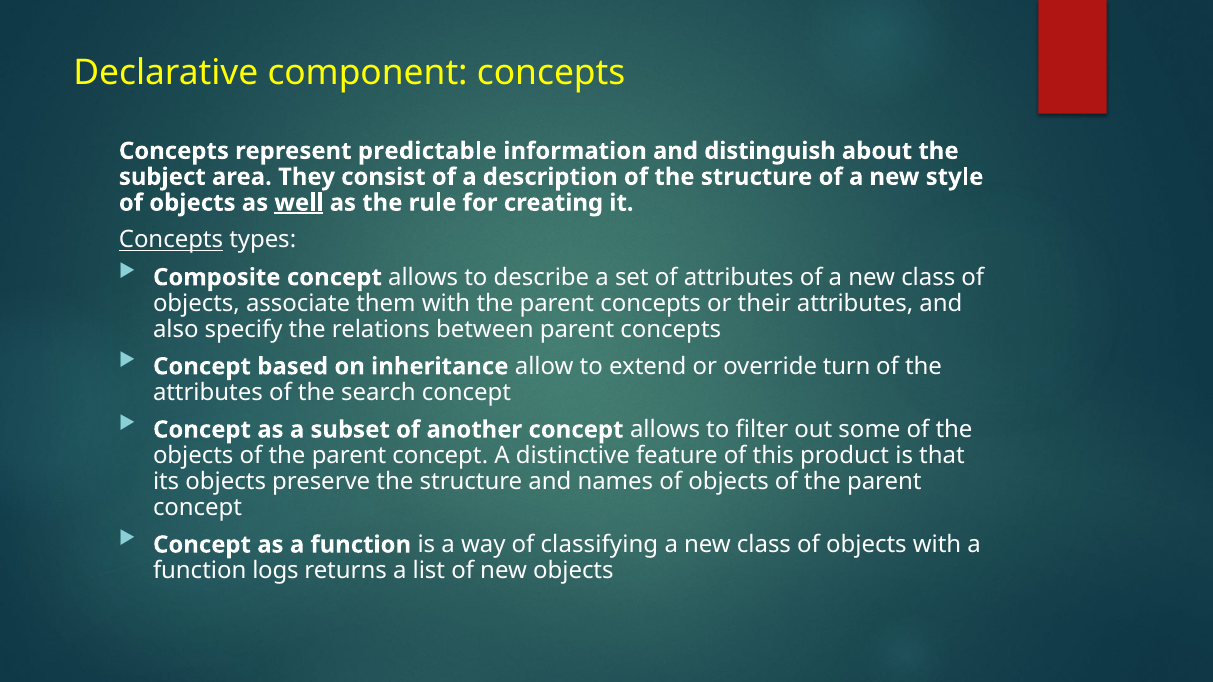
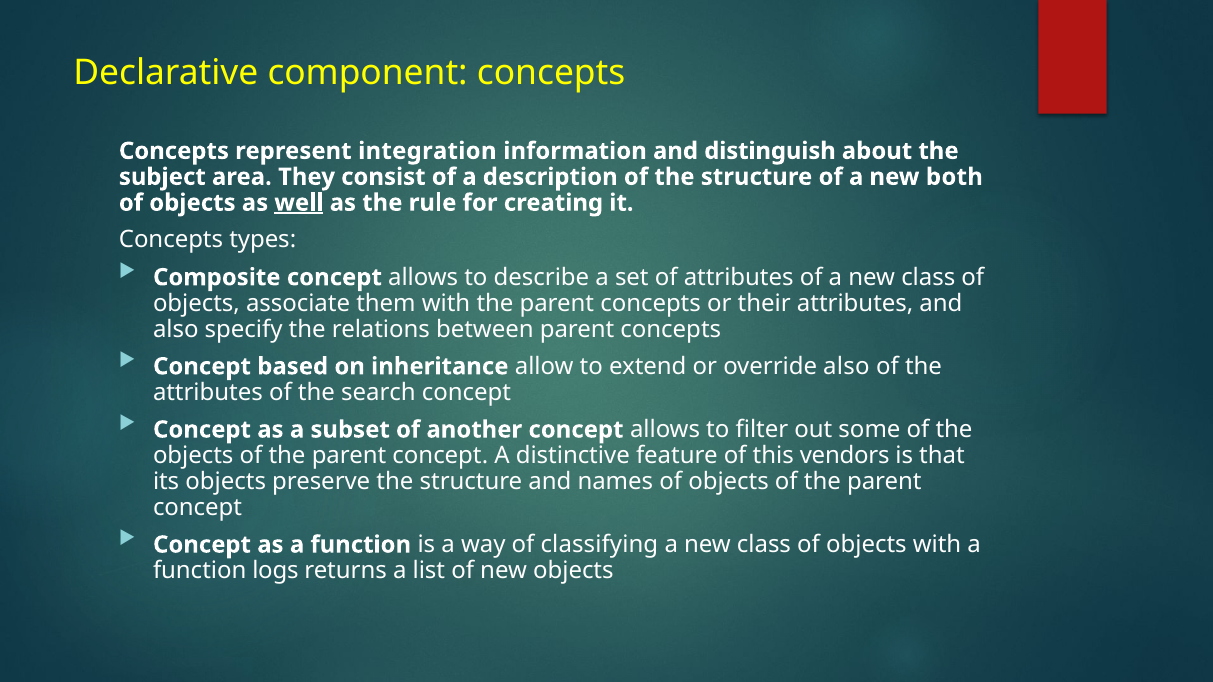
predictable: predictable -> integration
style: style -> both
Concepts at (171, 240) underline: present -> none
override turn: turn -> also
product: product -> vendors
